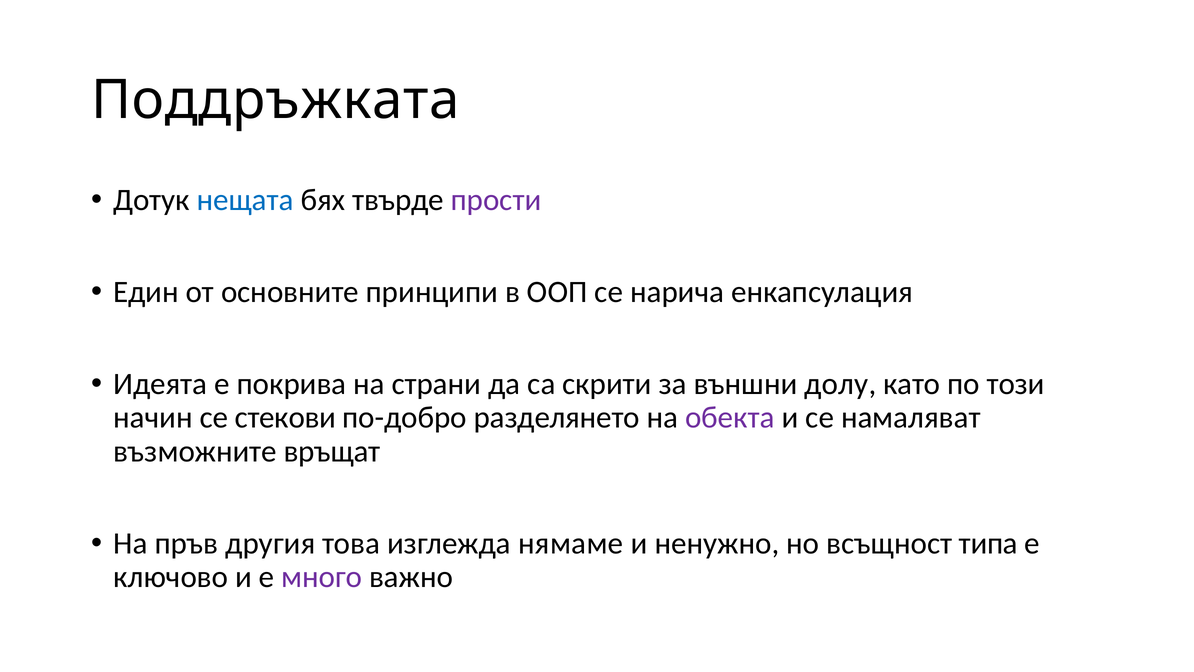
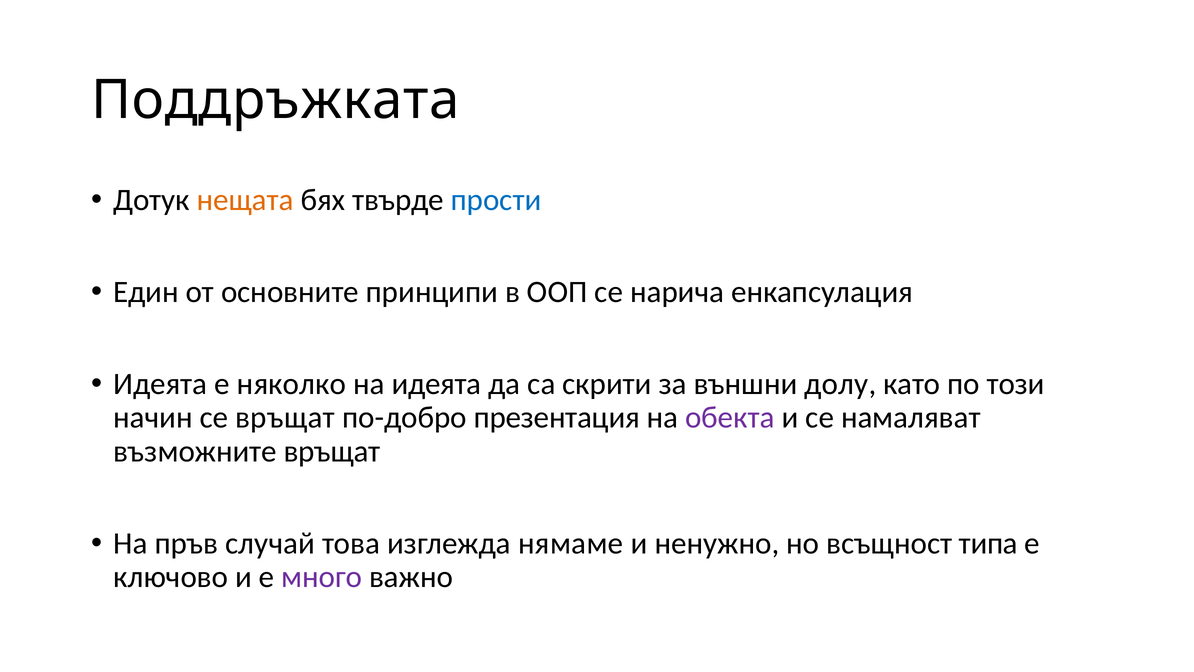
нещата colour: blue -> orange
прости colour: purple -> blue
покрива: покрива -> няколко
на страни: страни -> идеята
се стекови: стекови -> връщат
разделянето: разделянето -> презентация
другия: другия -> случай
